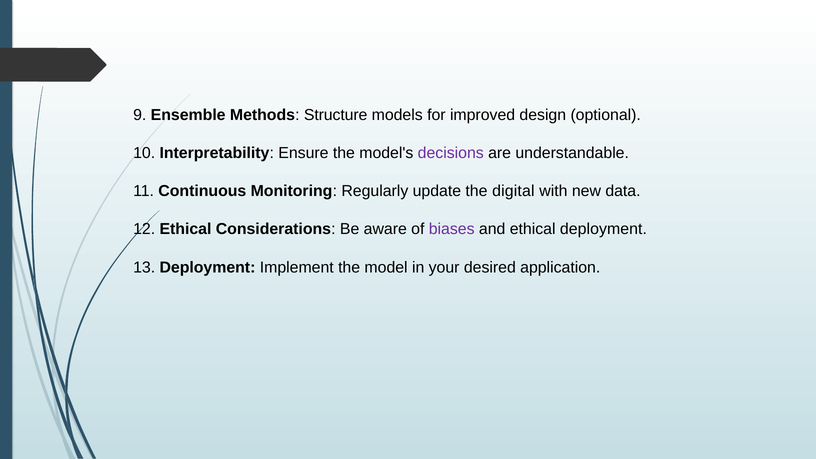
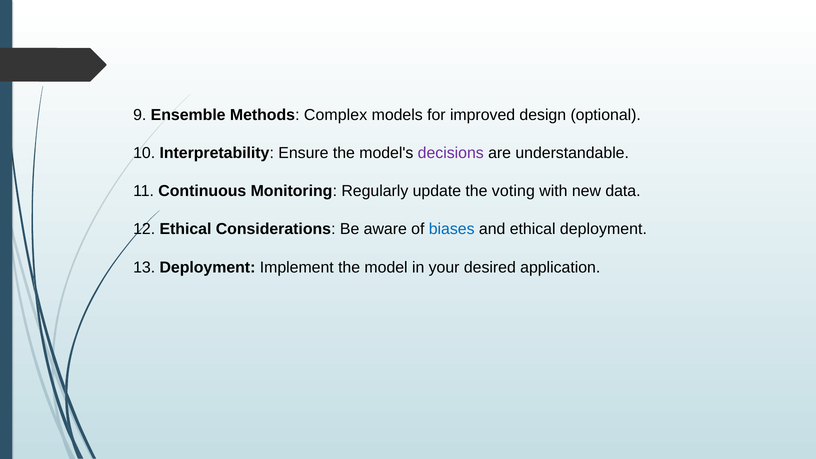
Structure: Structure -> Complex
digital: digital -> voting
biases colour: purple -> blue
